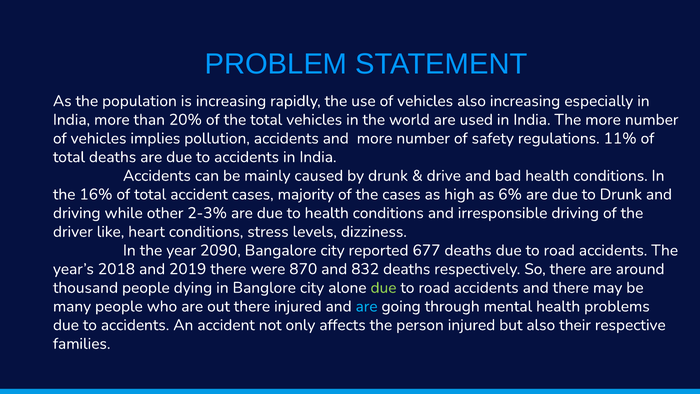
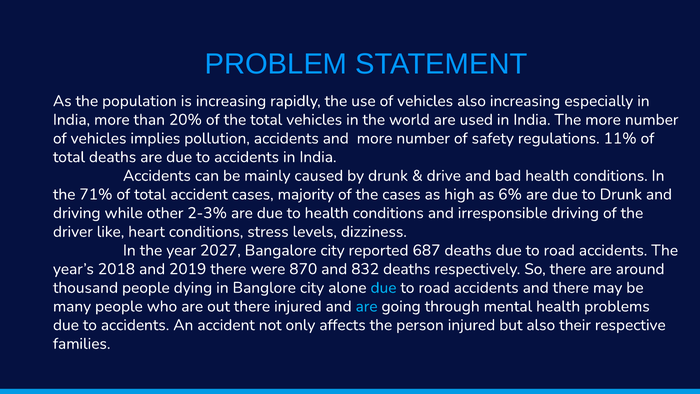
16%: 16% -> 71%
2090: 2090 -> 2027
677: 677 -> 687
due at (383, 288) colour: light green -> light blue
